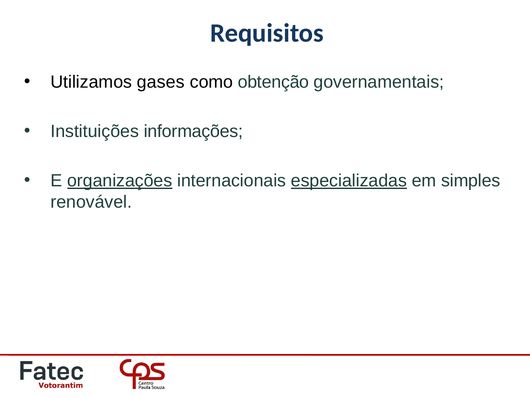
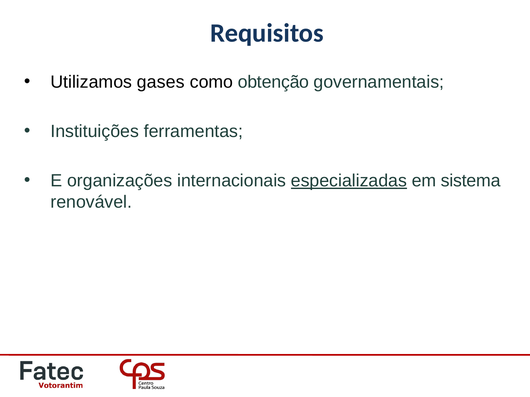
informações: informações -> ferramentas
organizações underline: present -> none
simples: simples -> sistema
